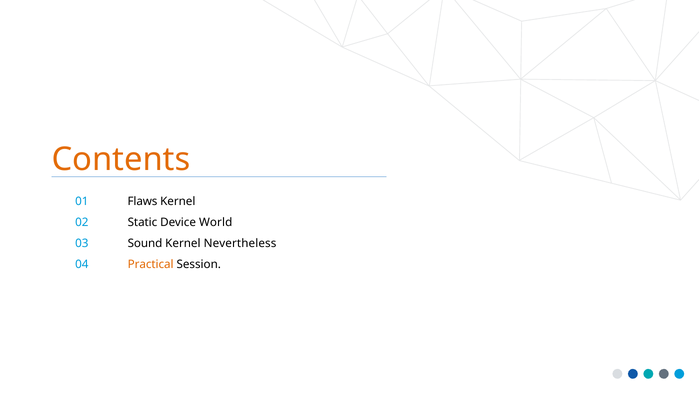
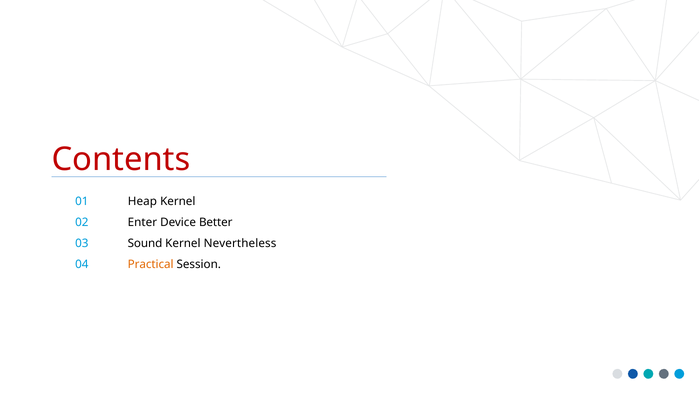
Contents colour: orange -> red
Flaws: Flaws -> Heap
Static: Static -> Enter
World: World -> Better
